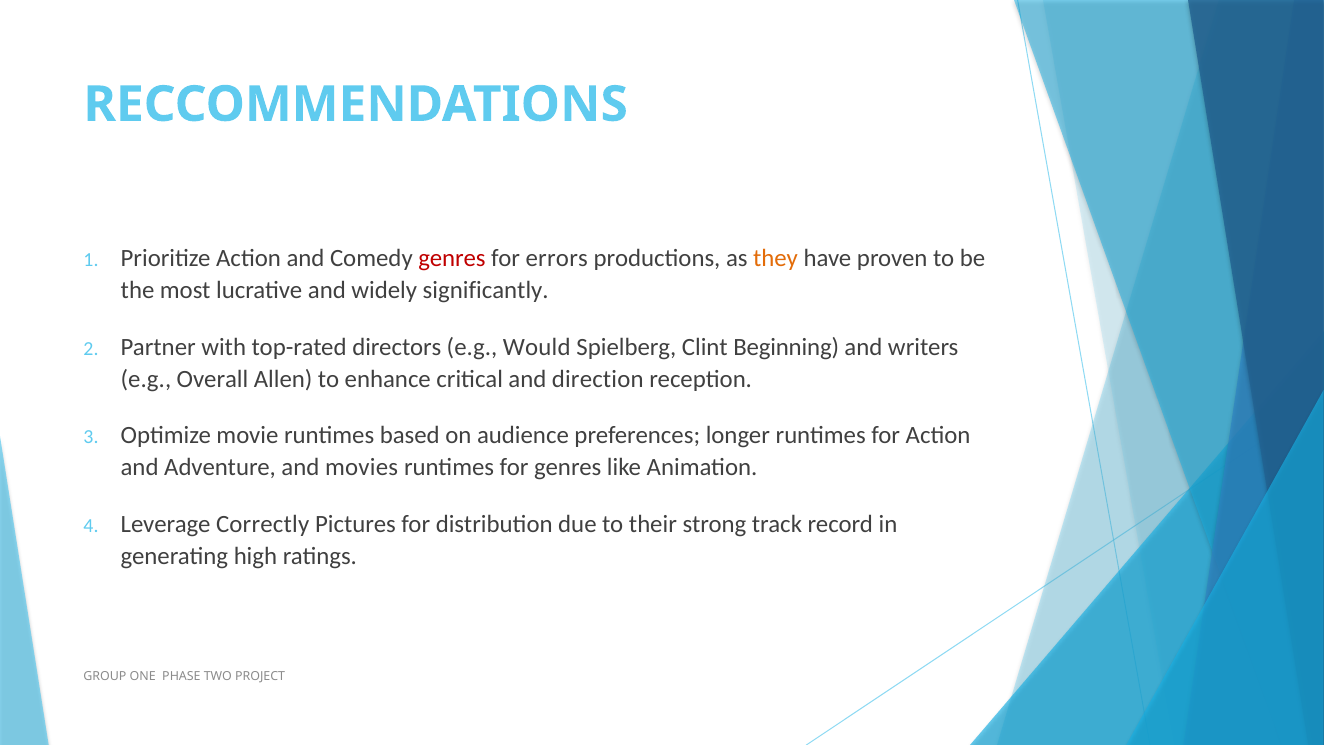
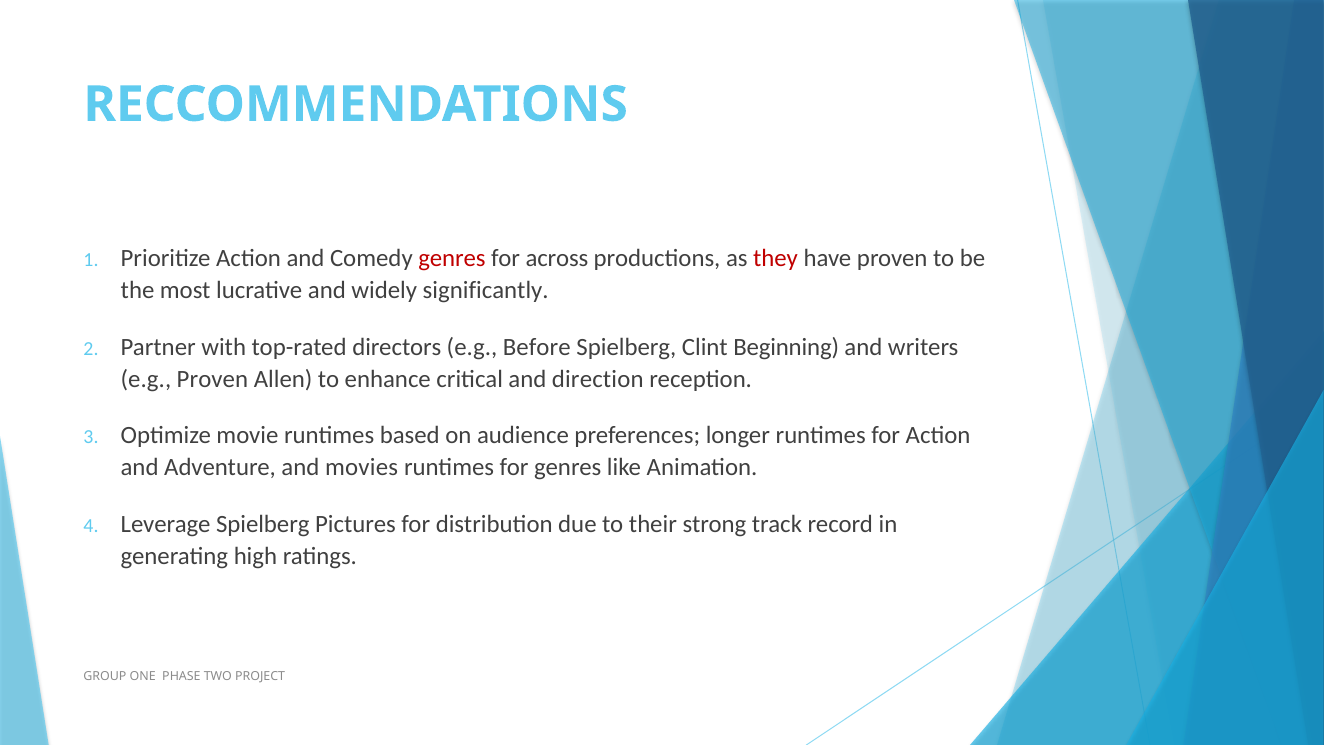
errors: errors -> across
they colour: orange -> red
Would: Would -> Before
e.g Overall: Overall -> Proven
Leverage Correctly: Correctly -> Spielberg
